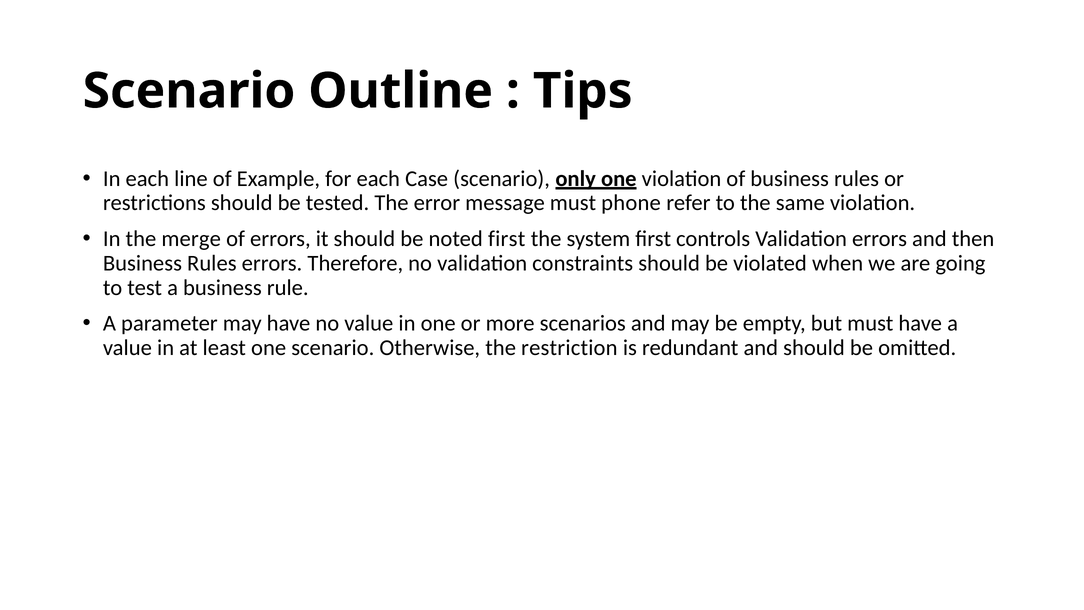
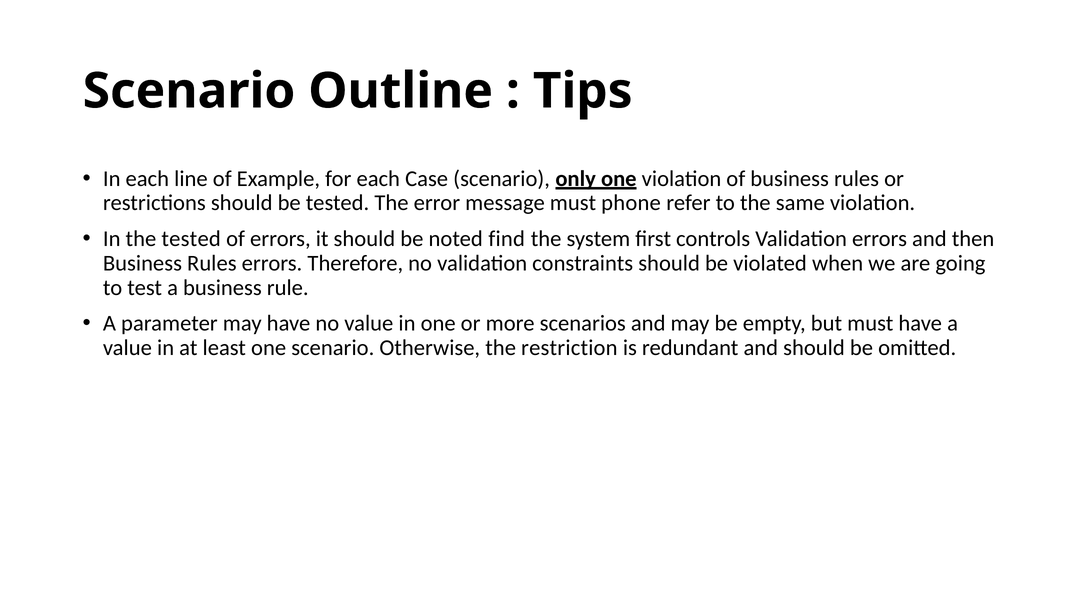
the merge: merge -> tested
noted first: first -> find
